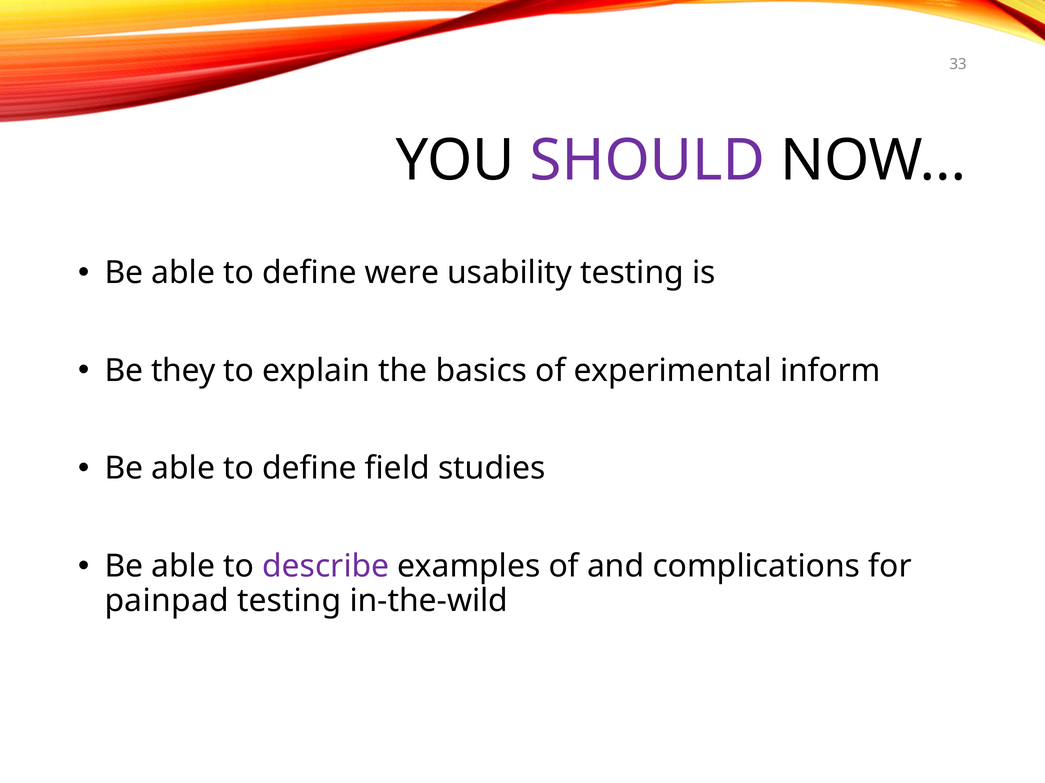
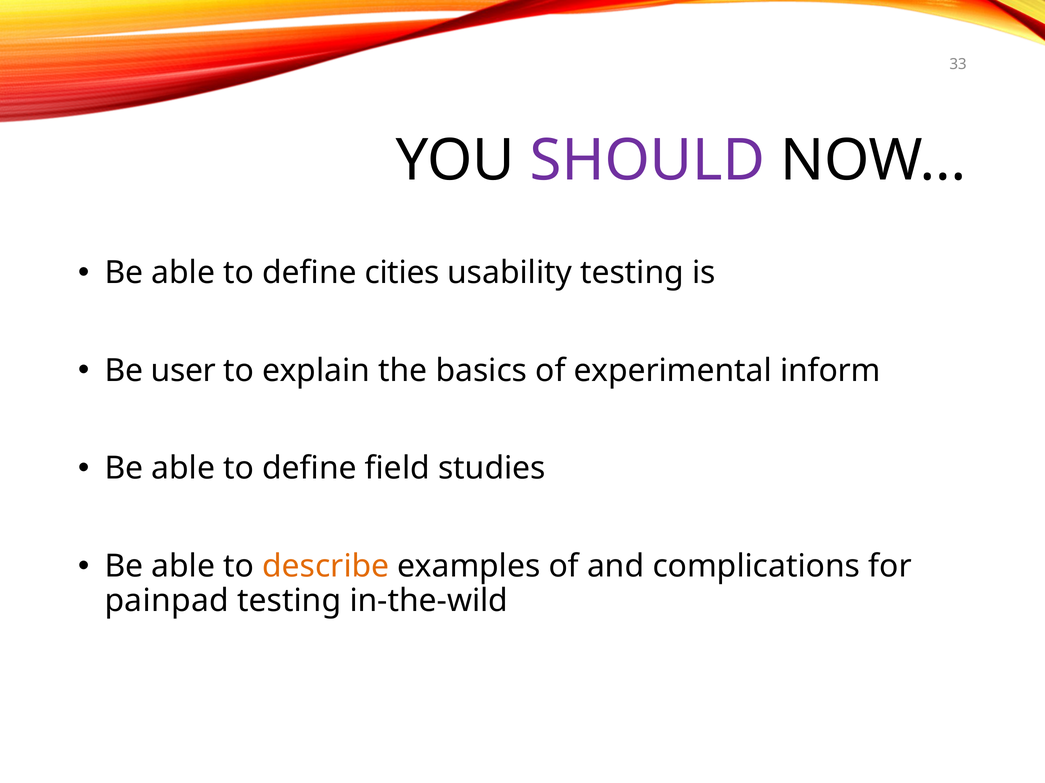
were: were -> cities
they: they -> user
describe colour: purple -> orange
